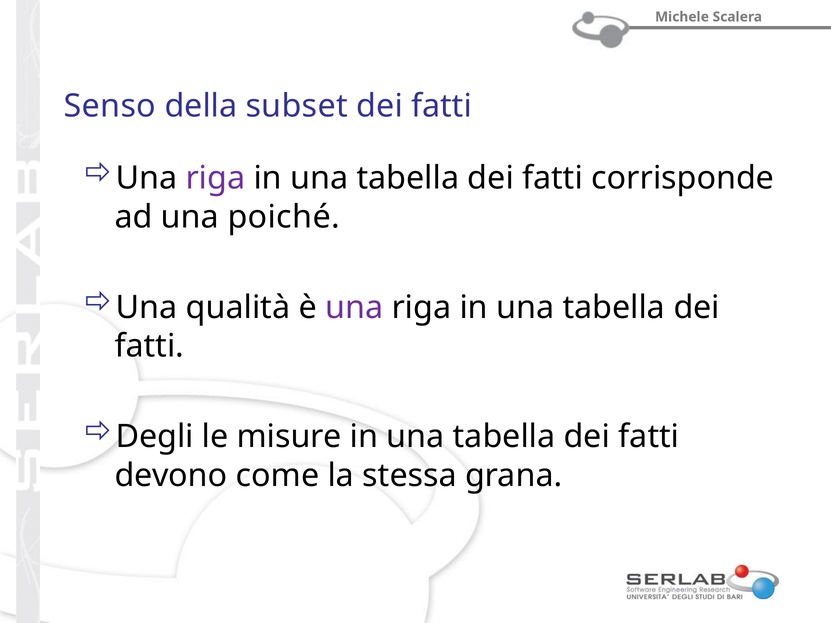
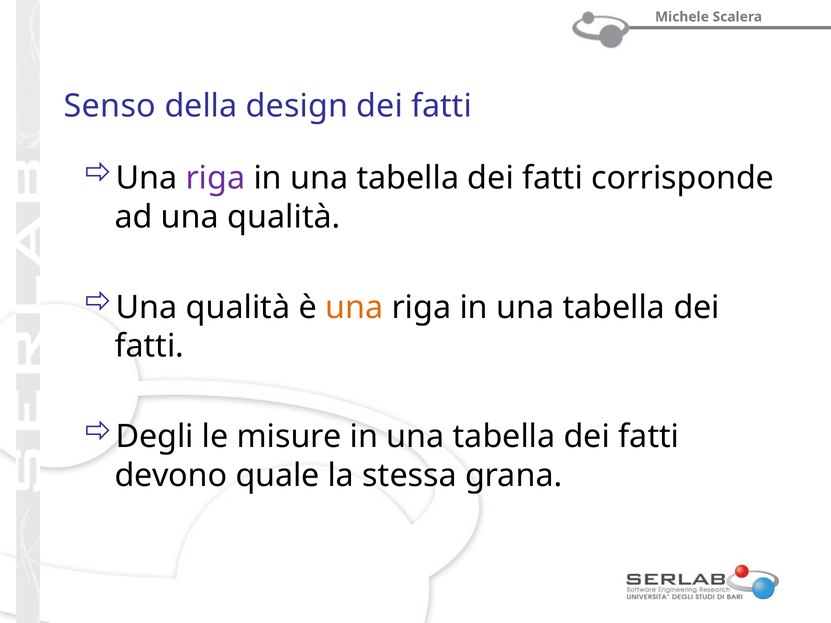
subset: subset -> design
ad una poiché: poiché -> qualità
una at (354, 308) colour: purple -> orange
come: come -> quale
